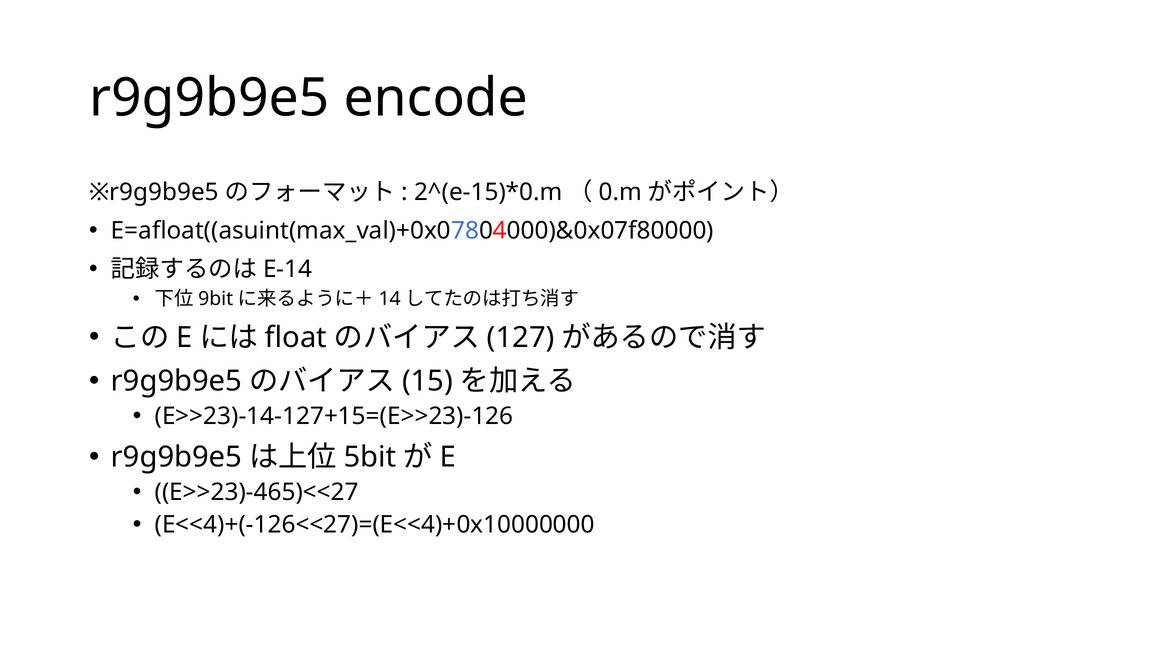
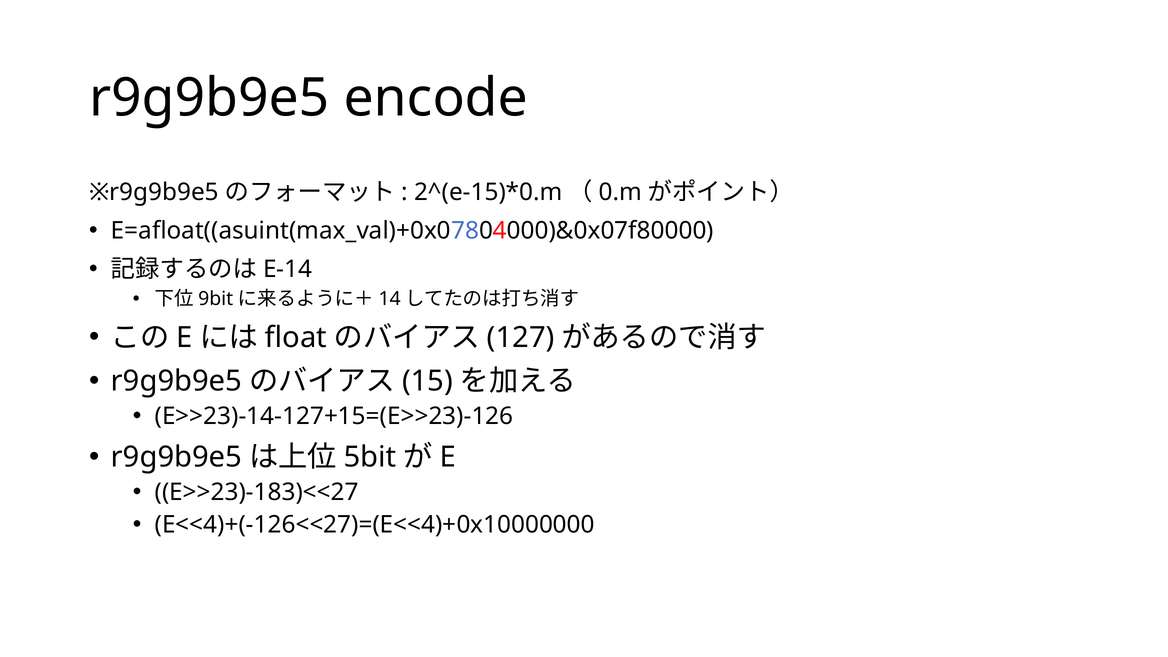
E>>23)-465)<<27: E>>23)-465)<<27 -> E>>23)-183)<<27
